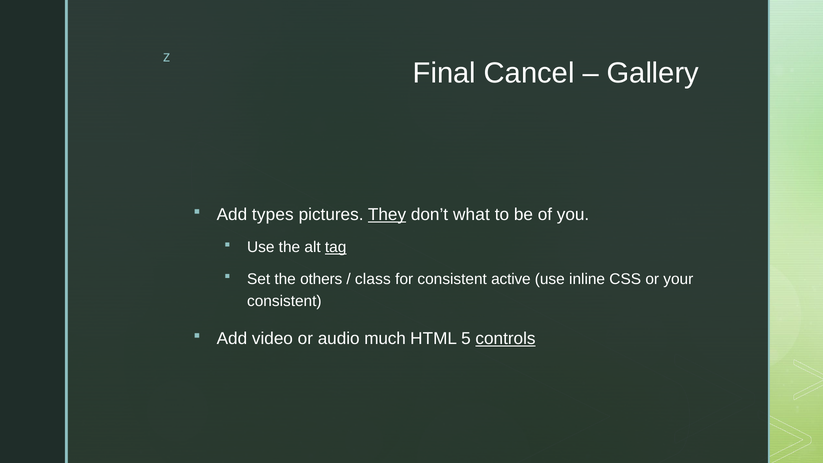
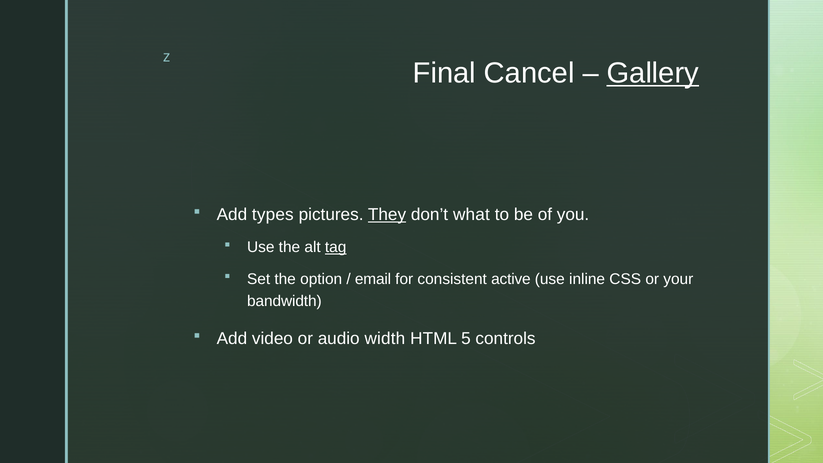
Gallery underline: none -> present
others: others -> option
class: class -> email
consistent at (284, 301): consistent -> bandwidth
much: much -> width
controls underline: present -> none
